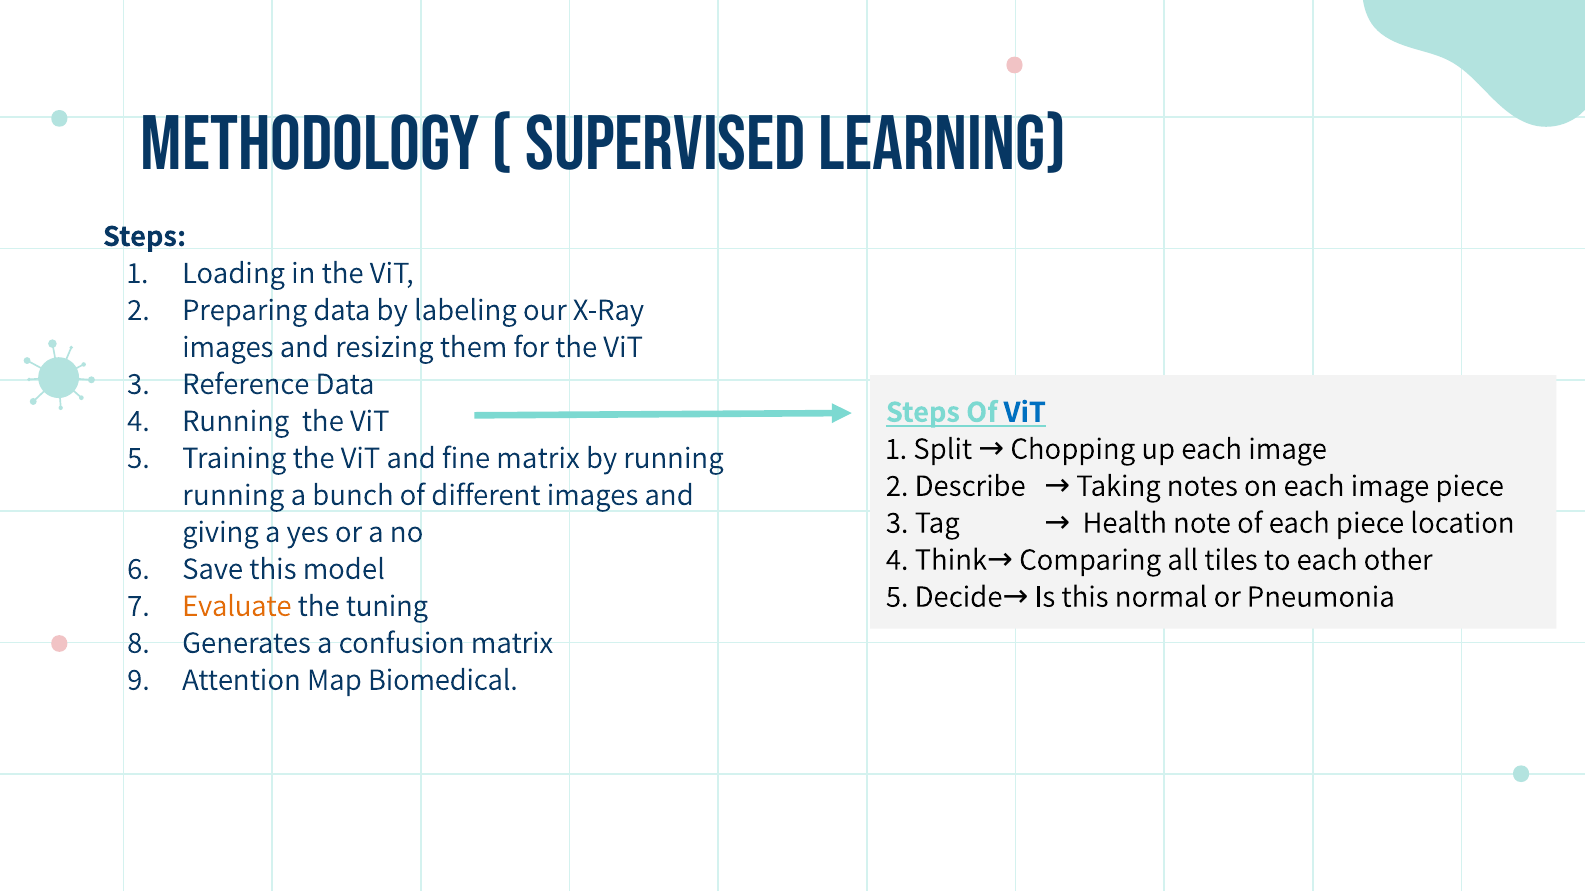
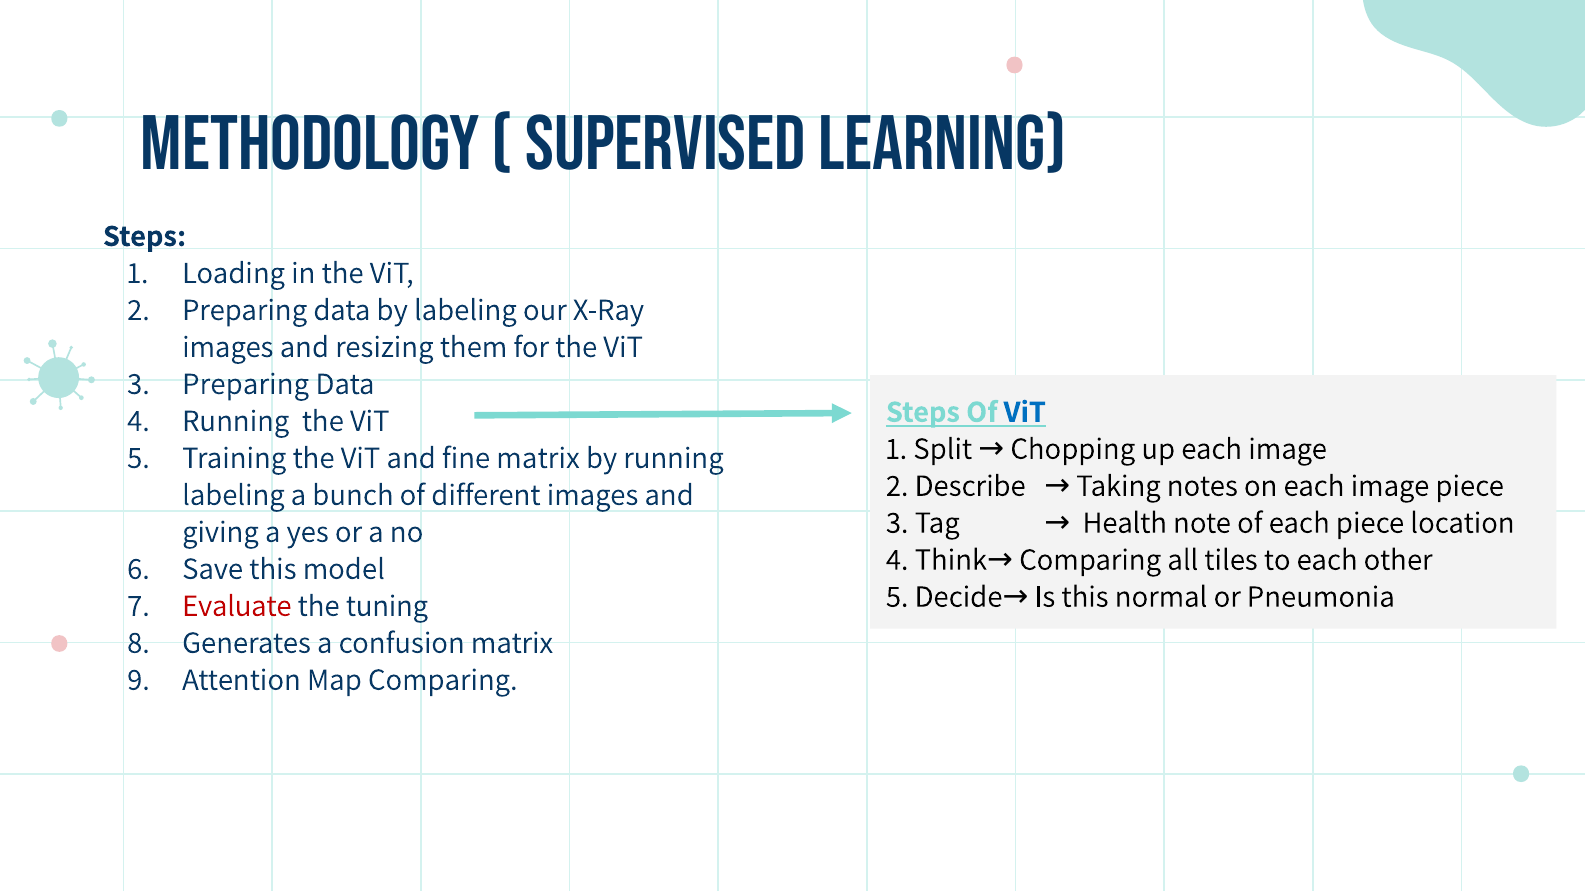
3 Reference: Reference -> Preparing
running at (233, 495): running -> labeling
Evaluate colour: orange -> red
Map Biomedical: Biomedical -> Comparing
